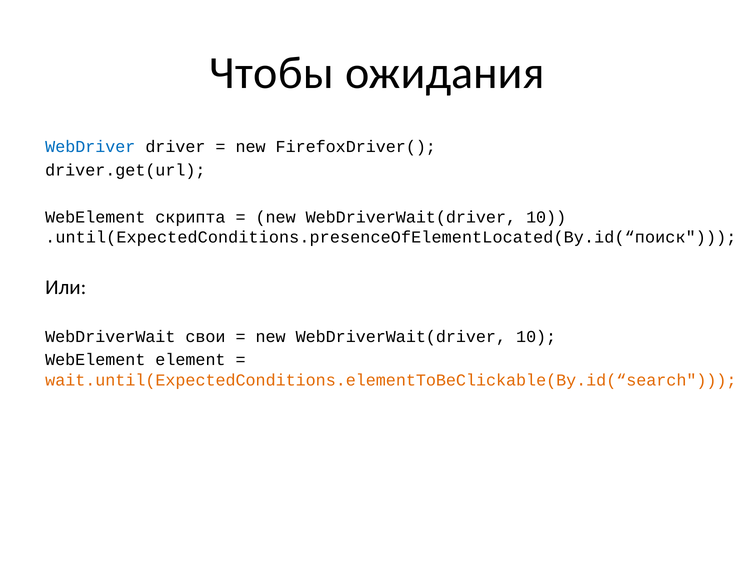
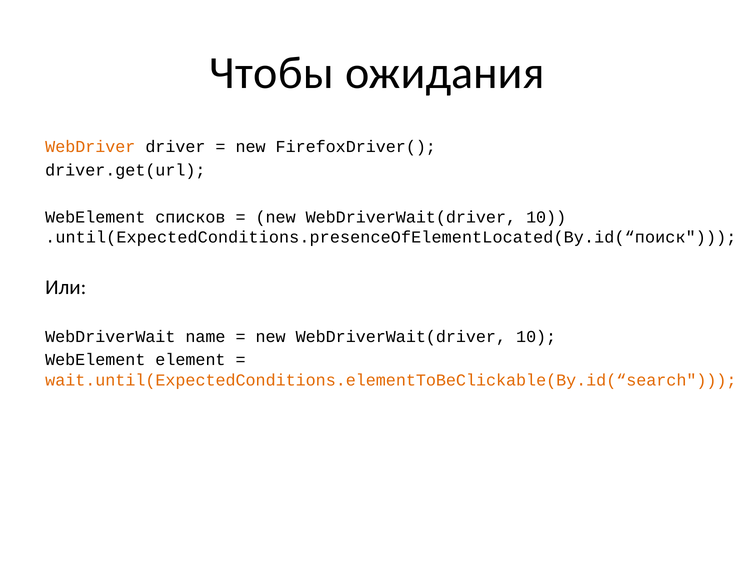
WebDriver colour: blue -> orange
скрипта: скрипта -> списков
свои: свои -> name
